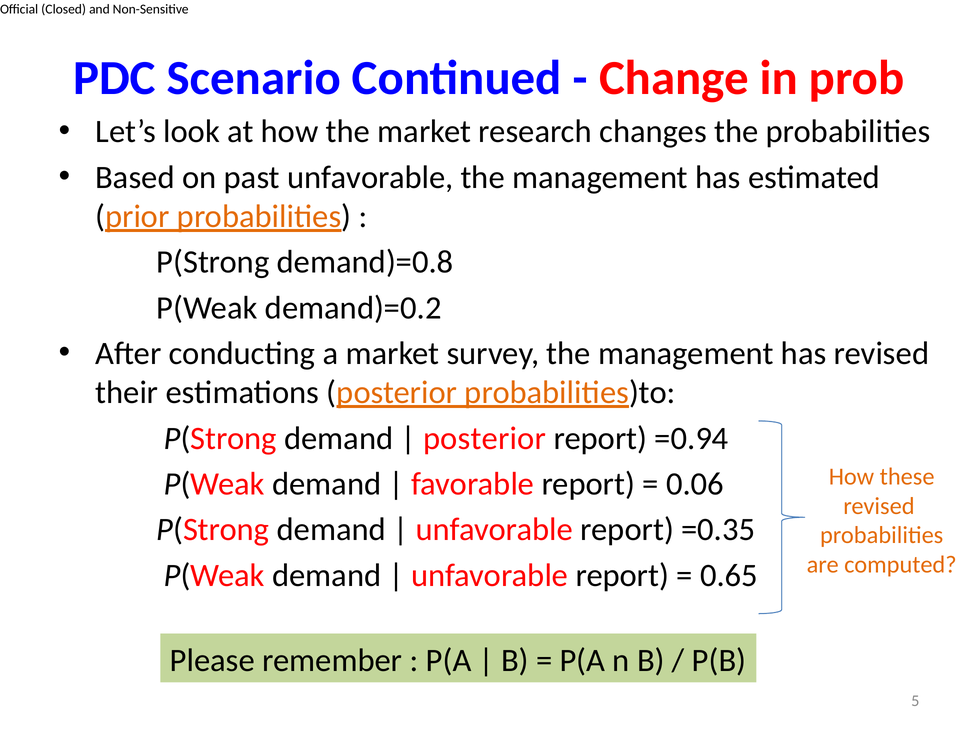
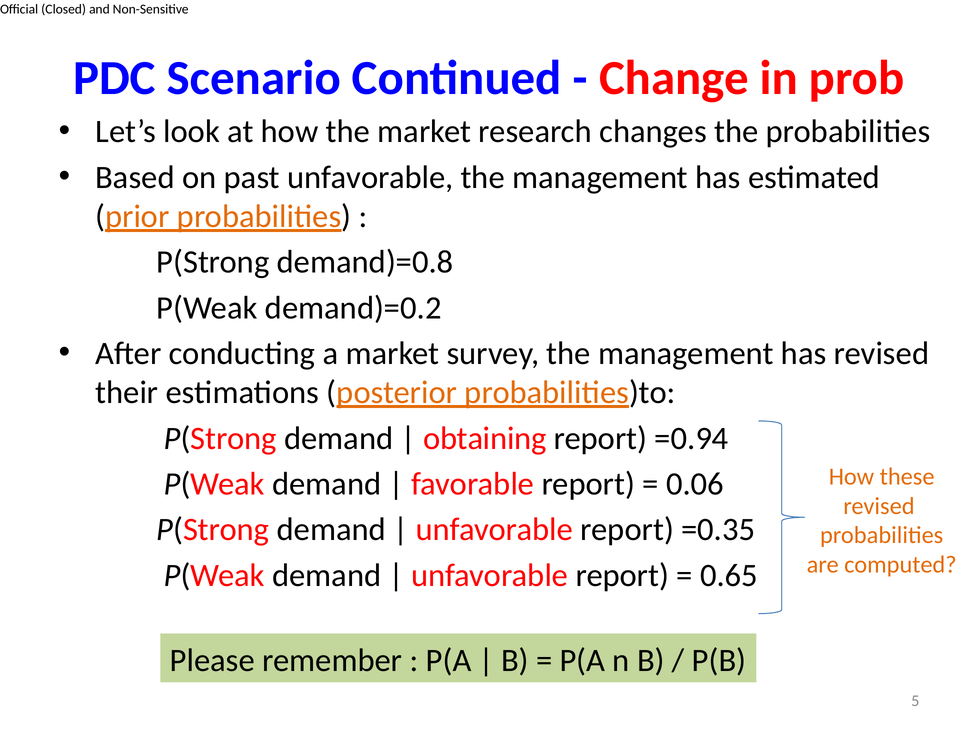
posterior at (485, 438): posterior -> obtaining
